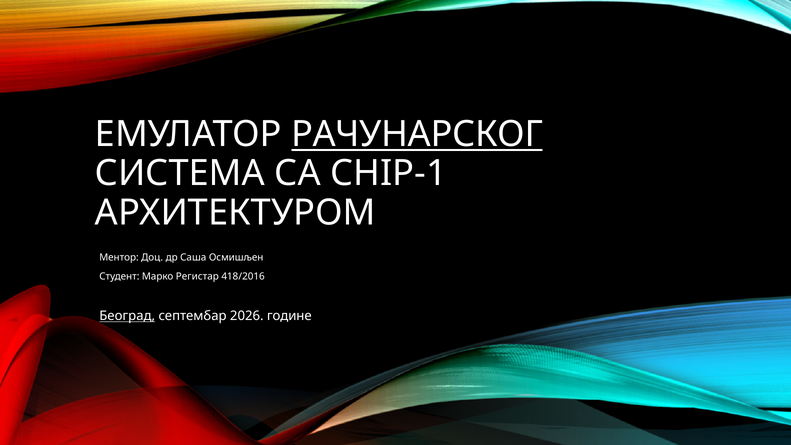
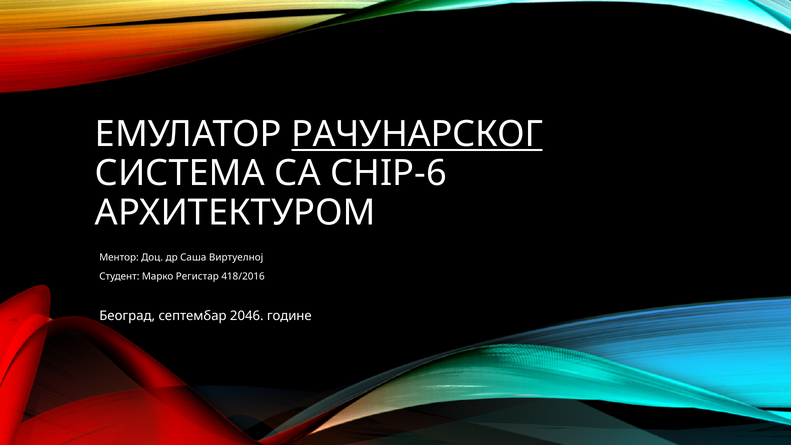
CHIP-1: CHIP-1 -> CHIP-6
Осмишљен: Осмишљен -> Виртуелној
Београд underline: present -> none
2026: 2026 -> 2046
